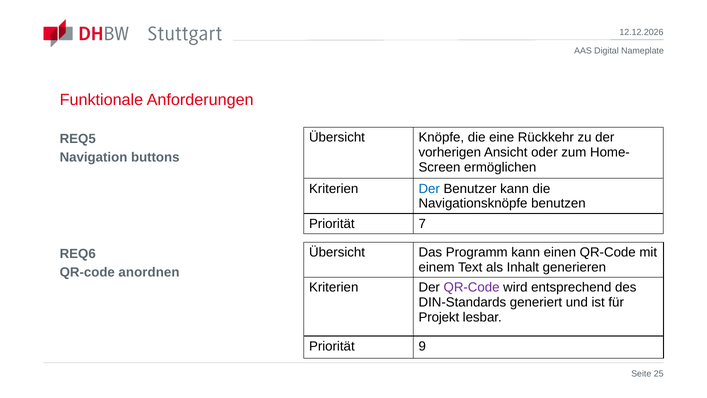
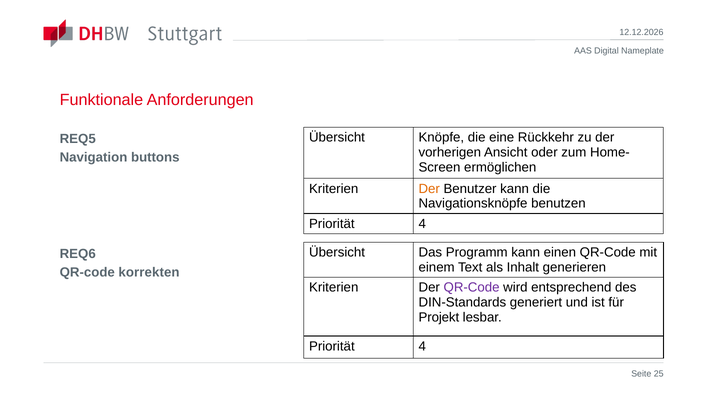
Der at (429, 189) colour: blue -> orange
7 at (422, 224): 7 -> 4
anordnen: anordnen -> korrekten
9 at (422, 346): 9 -> 4
